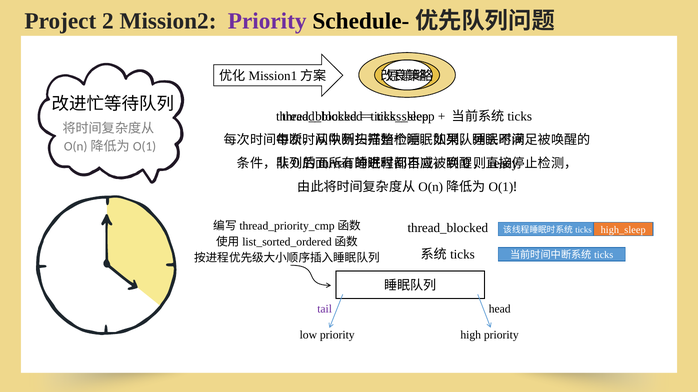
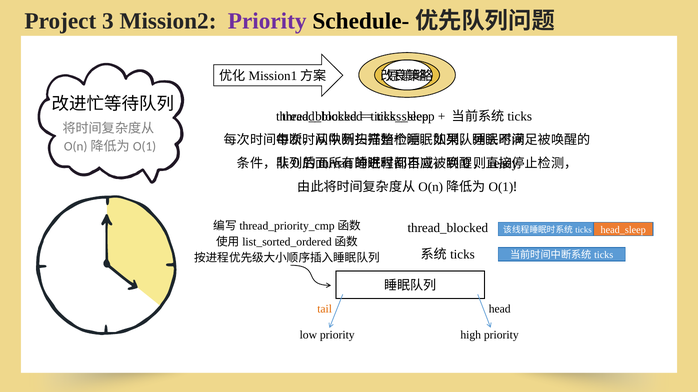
2: 2 -> 3
high_sleep: high_sleep -> head_sleep
tail colour: purple -> orange
